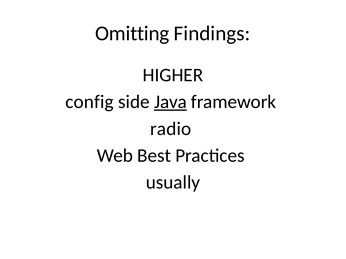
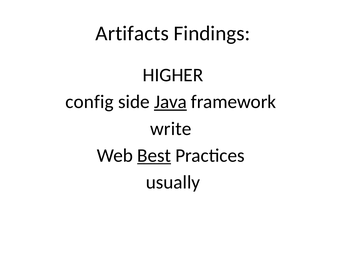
Omitting: Omitting -> Artifacts
radio: radio -> write
Best underline: none -> present
